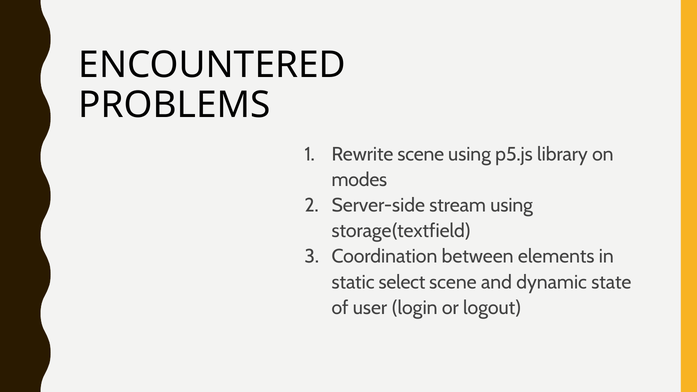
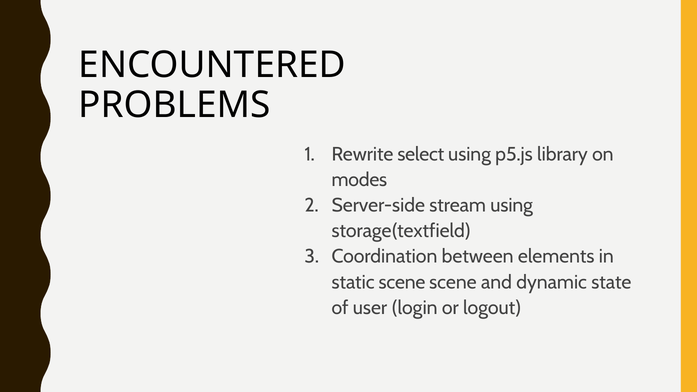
Rewrite scene: scene -> select
static select: select -> scene
